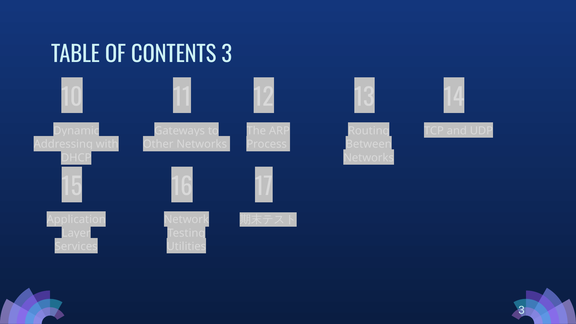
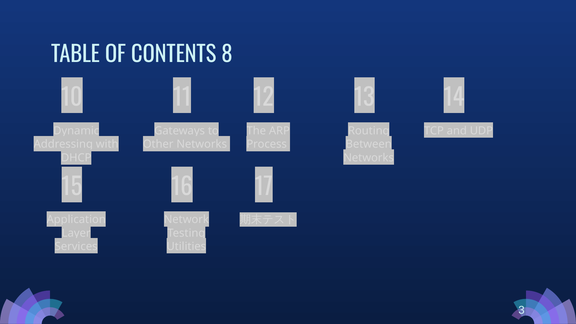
CONTENTS 3: 3 -> 8
